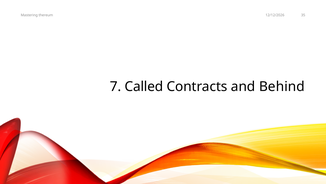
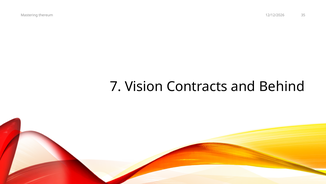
Called: Called -> Vision
